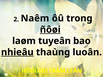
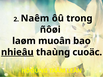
ñôøi underline: present -> none
tuyeân: tuyeân -> muoân
luoân: luoân -> cuoäc
